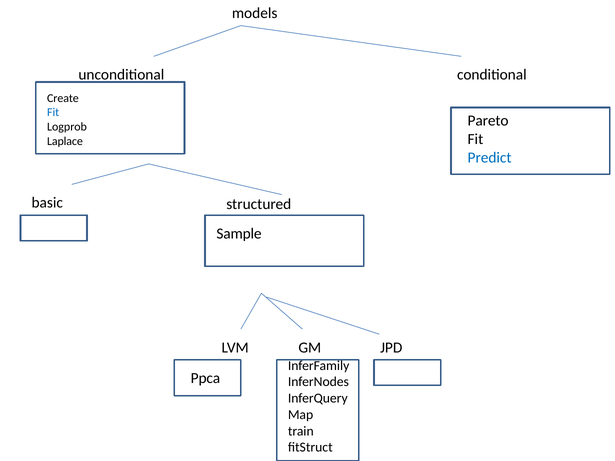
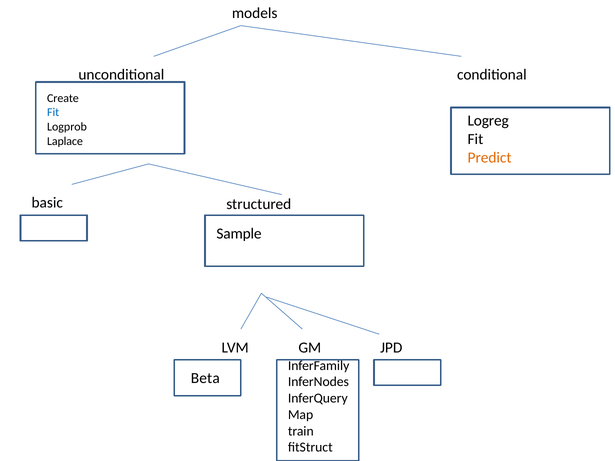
Pareto: Pareto -> Logreg
Predict colour: blue -> orange
Ppca: Ppca -> Beta
